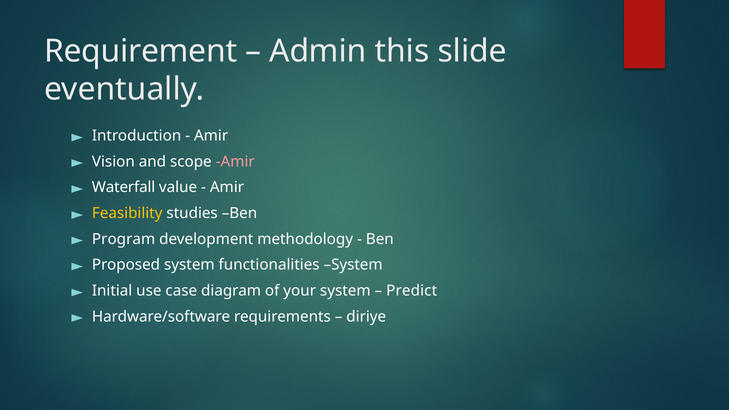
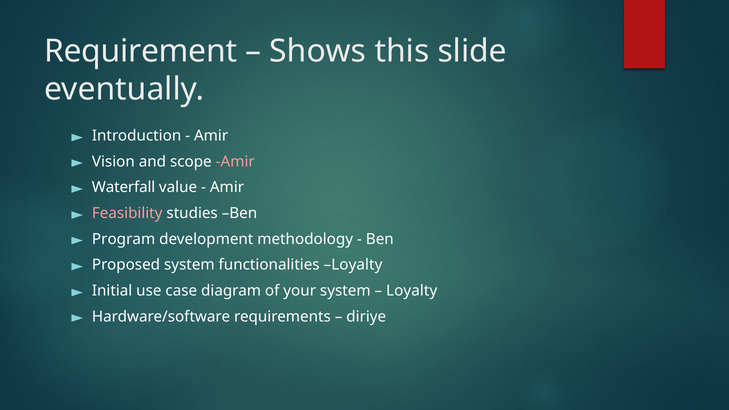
Admin: Admin -> Shows
Feasibility colour: yellow -> pink
functionalities System: System -> Loyalty
Predict at (412, 291): Predict -> Loyalty
